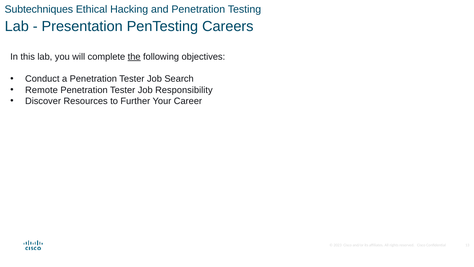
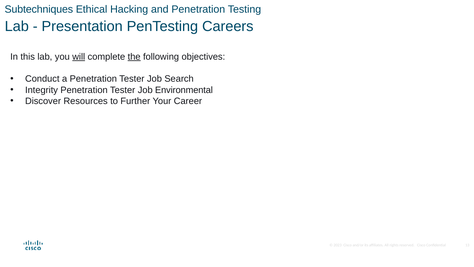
will underline: none -> present
Remote: Remote -> Integrity
Responsibility: Responsibility -> Environmental
